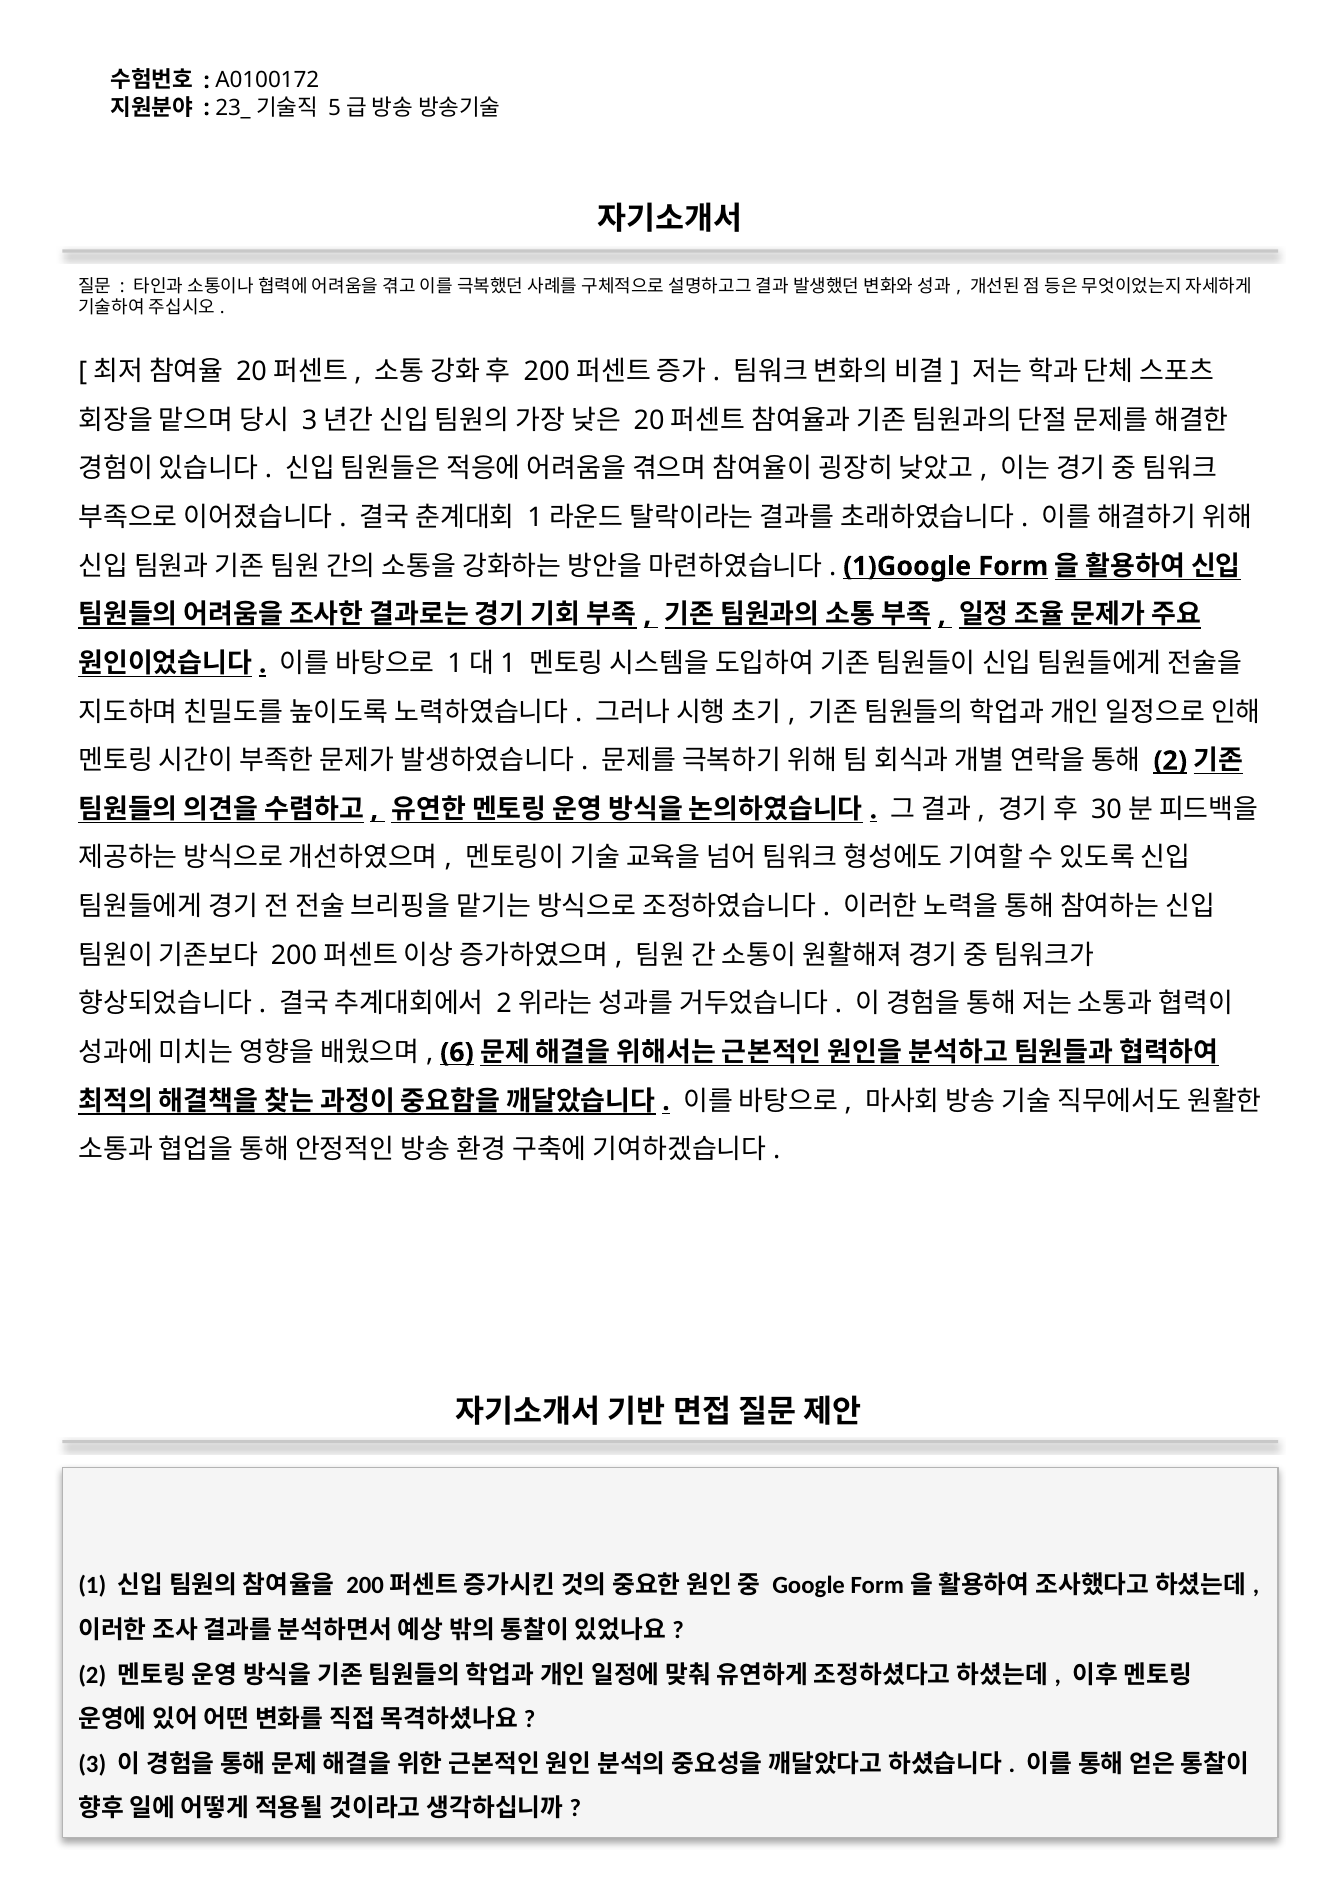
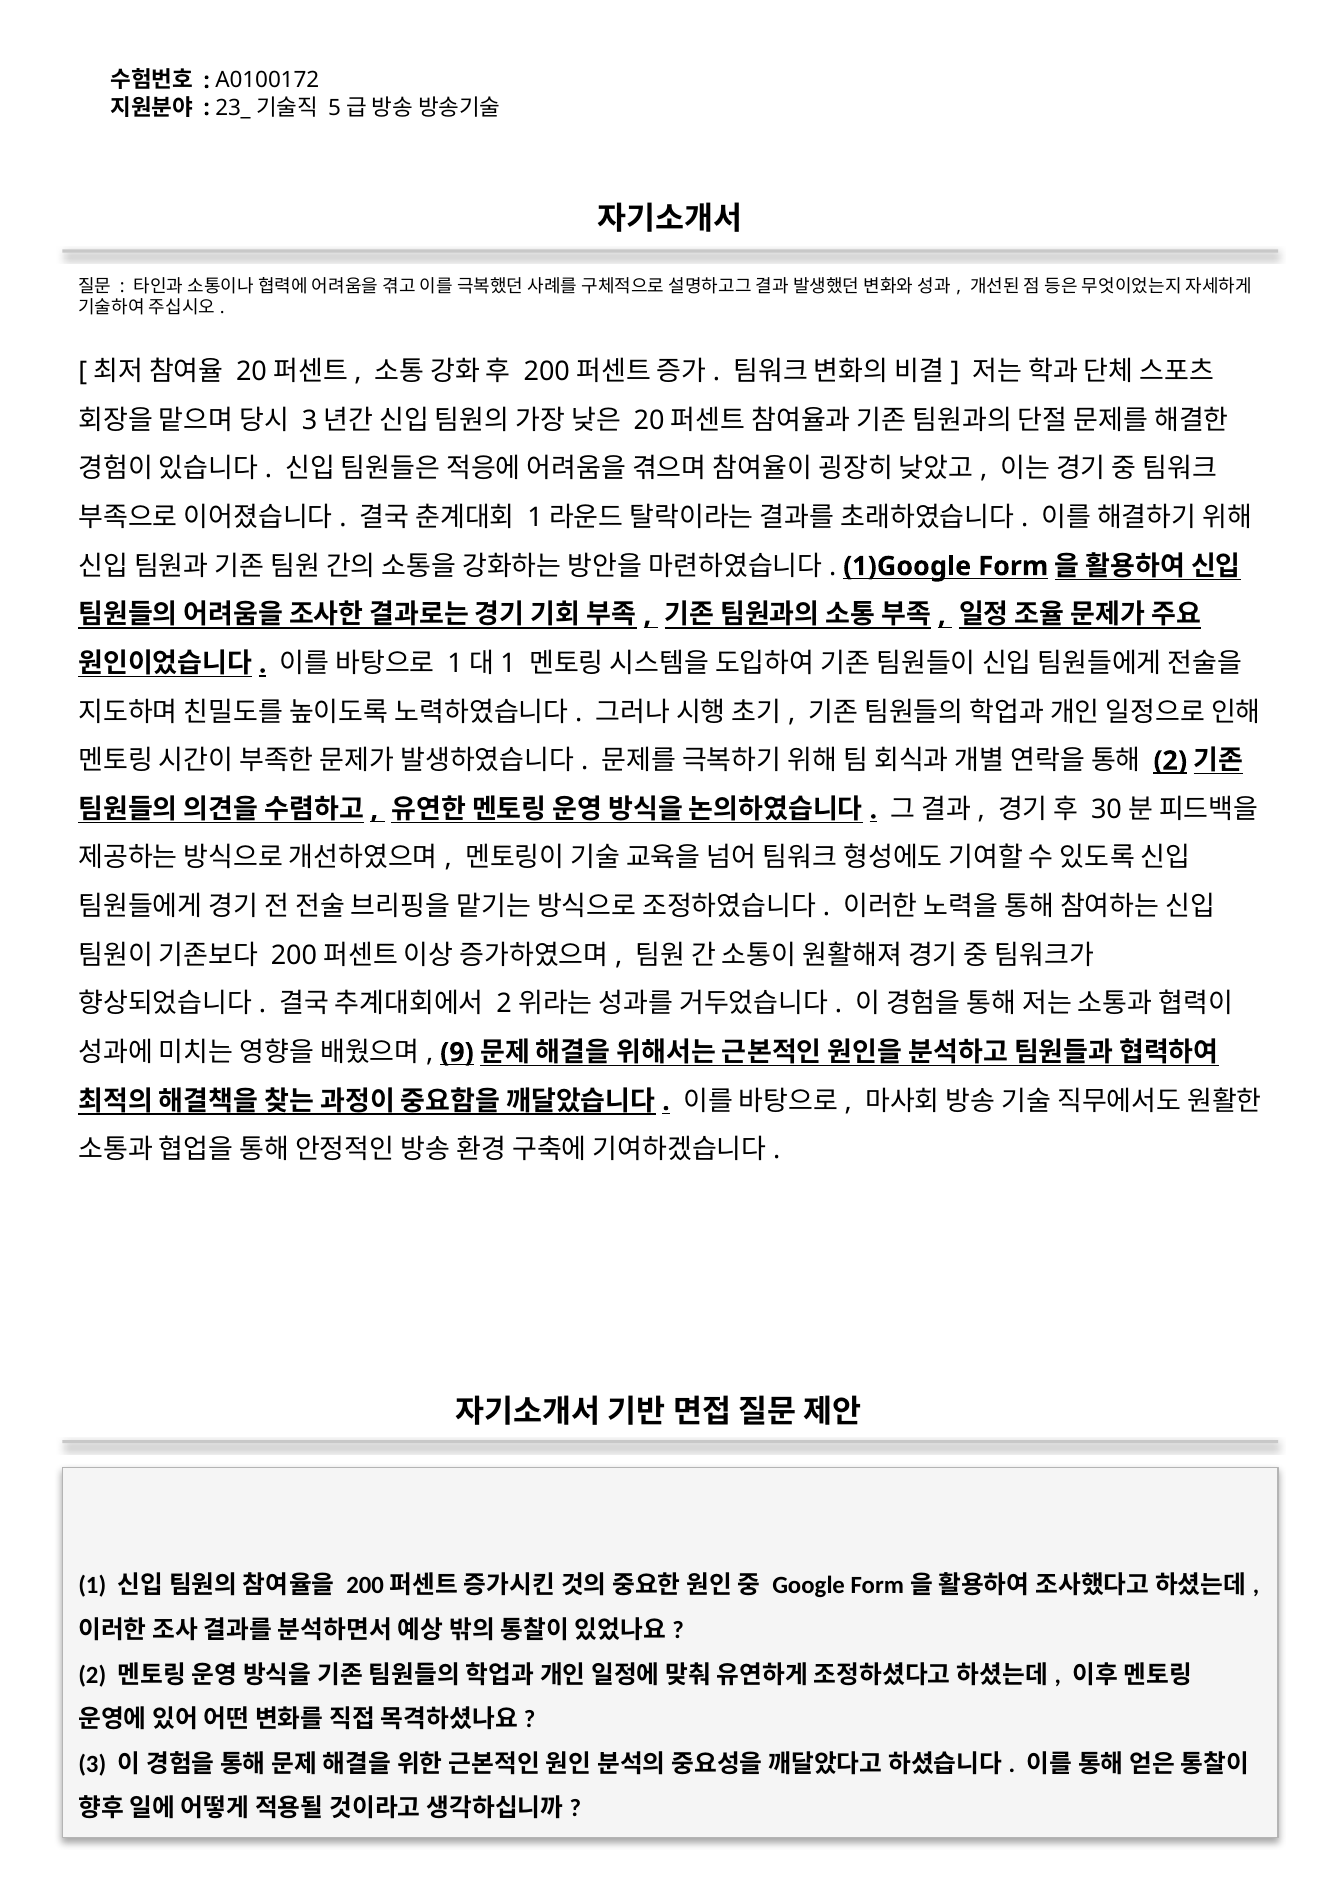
6: 6 -> 9
